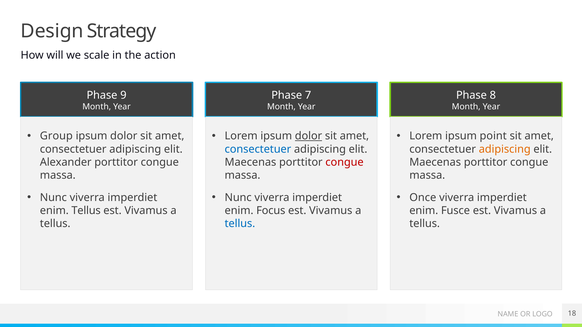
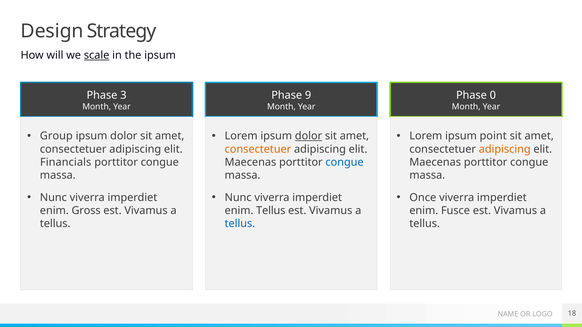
scale underline: none -> present
the action: action -> ipsum
9: 9 -> 3
7: 7 -> 9
8: 8 -> 0
consectetuer at (258, 149) colour: blue -> orange
Alexander: Alexander -> Financials
congue at (345, 162) colour: red -> blue
enim Tellus: Tellus -> Gross
enim Focus: Focus -> Tellus
